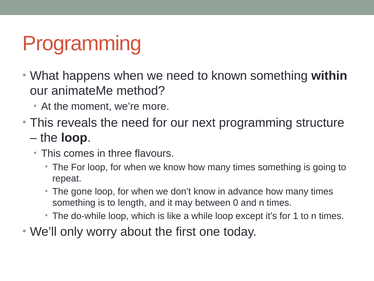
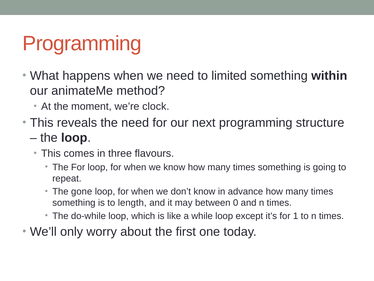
known: known -> limited
more: more -> clock
